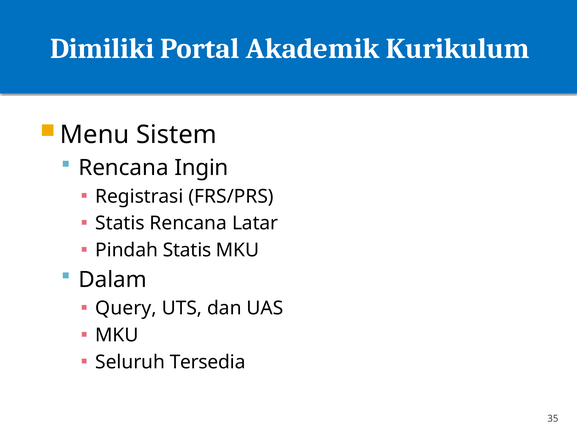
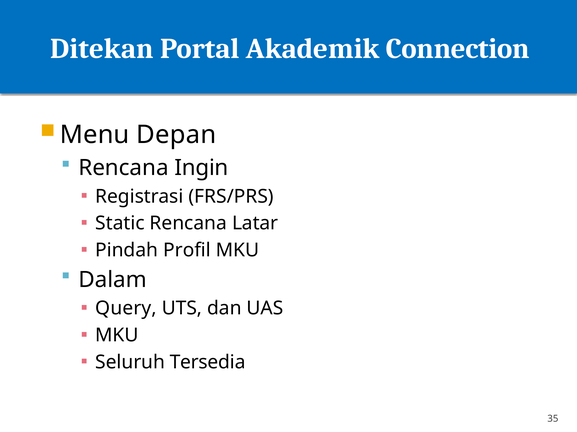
Dimiliki: Dimiliki -> Ditekan
Kurikulum: Kurikulum -> Connection
Sistem: Sistem -> Depan
Statis at (120, 224): Statis -> Static
Pindah Statis: Statis -> Profil
